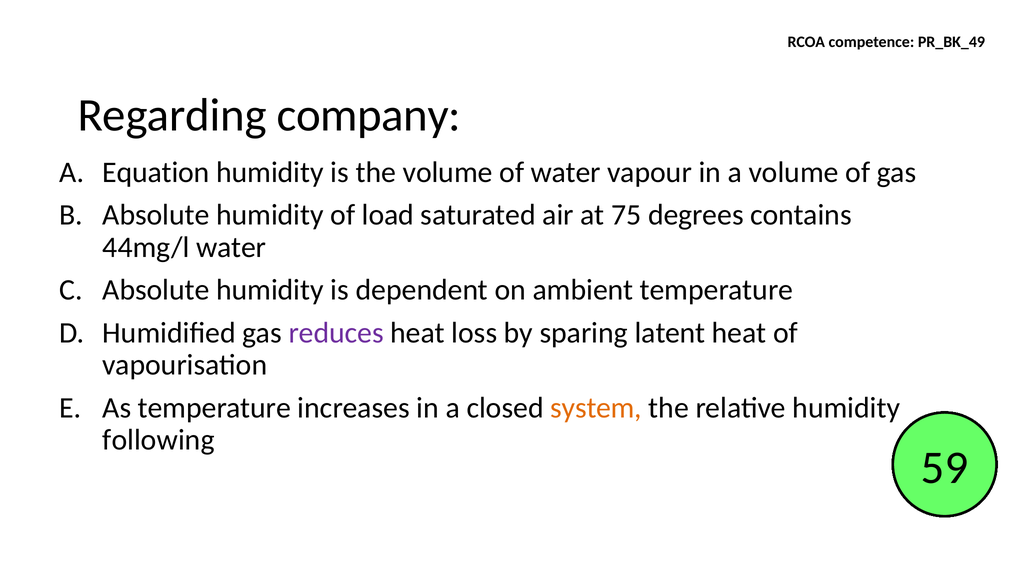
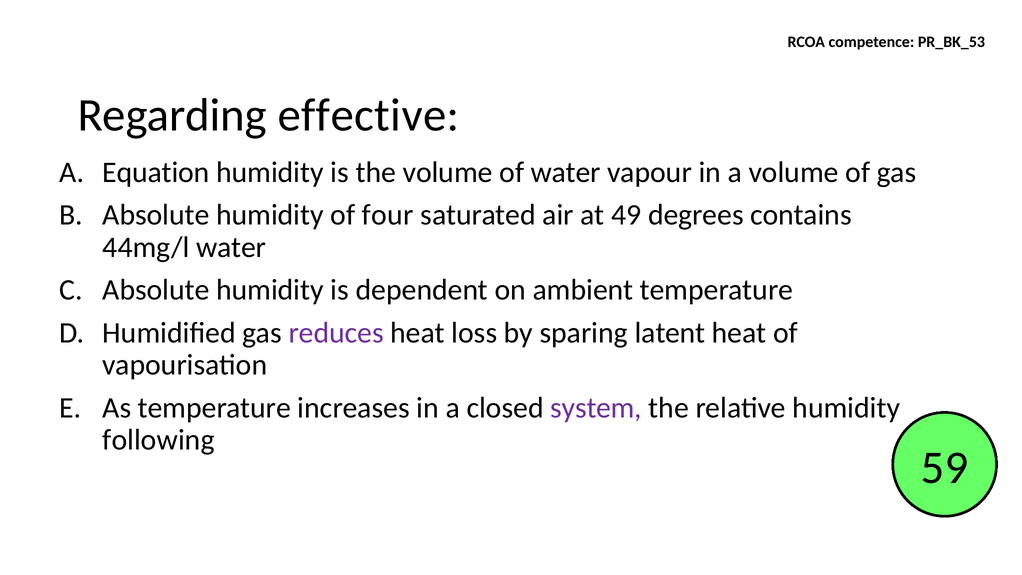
PR_BK_49: PR_BK_49 -> PR_BK_53
company: company -> effective
load: load -> four
at 75: 75 -> 49
system colour: orange -> purple
